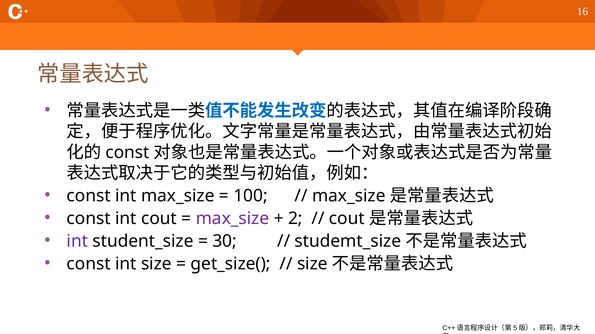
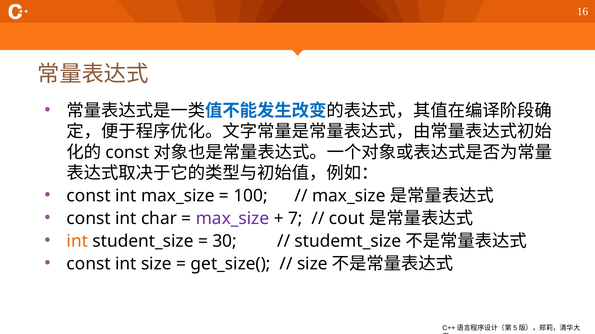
int cout: cout -> char
2: 2 -> 7
int at (77, 241) colour: purple -> orange
